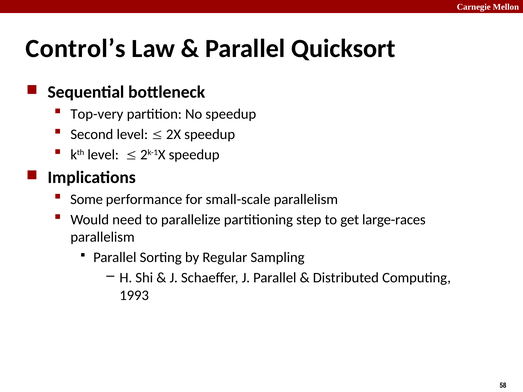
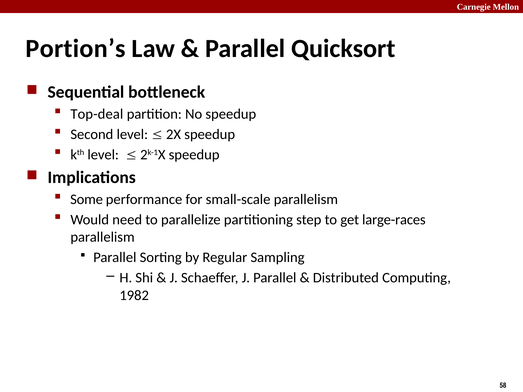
Control’s: Control’s -> Portion’s
Top-very: Top-very -> Top-deal
1993: 1993 -> 1982
